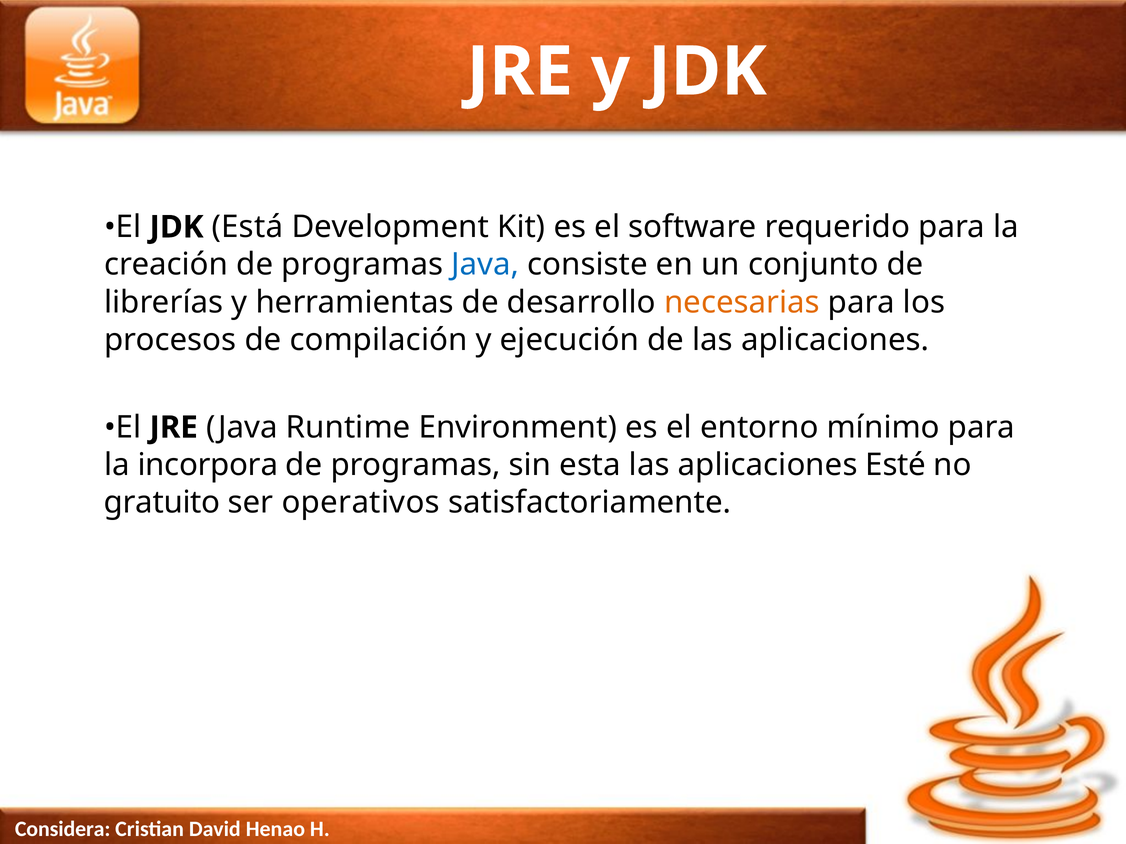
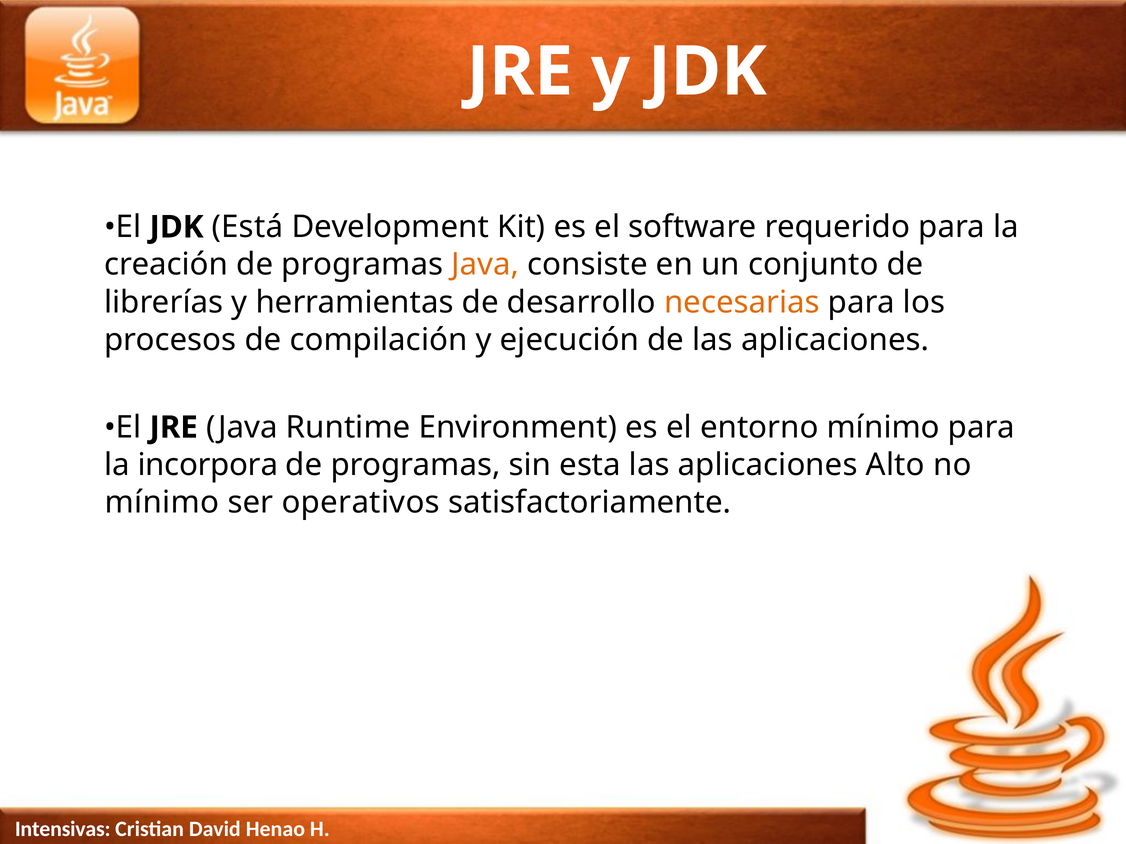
Java at (485, 265) colour: blue -> orange
Esté: Esté -> Alto
gratuito at (162, 503): gratuito -> mínimo
Considera: Considera -> Intensivas
